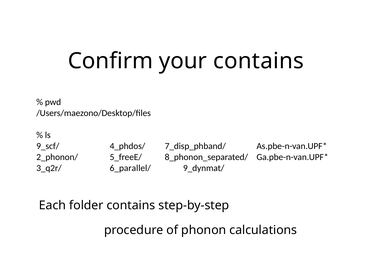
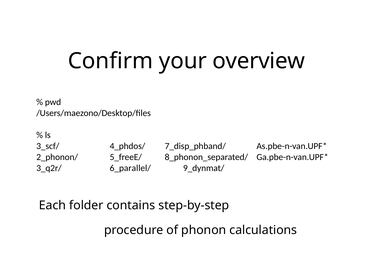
your contains: contains -> overview
9_scf/: 9_scf/ -> 3_scf/
